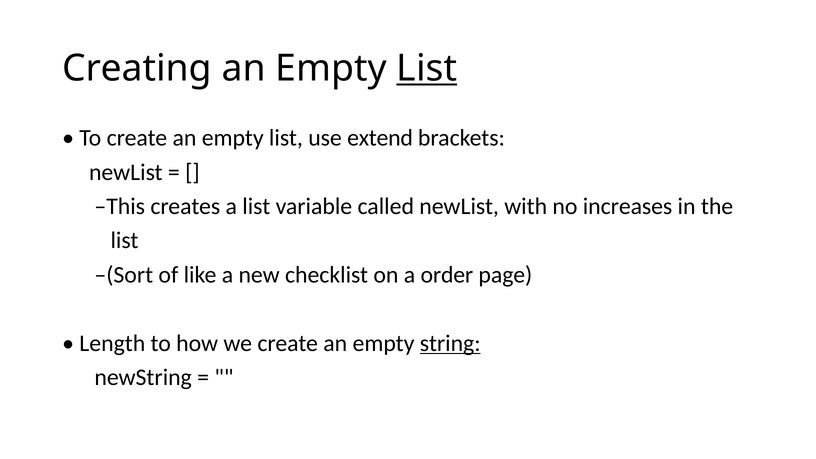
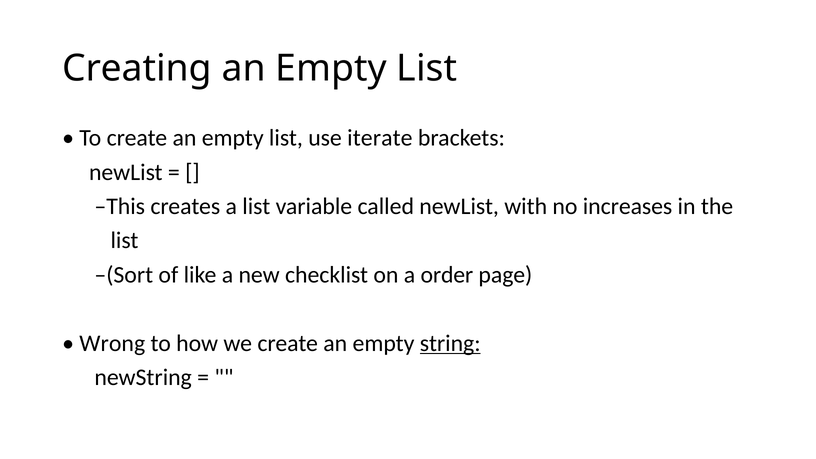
List at (427, 69) underline: present -> none
extend: extend -> iterate
Length: Length -> Wrong
